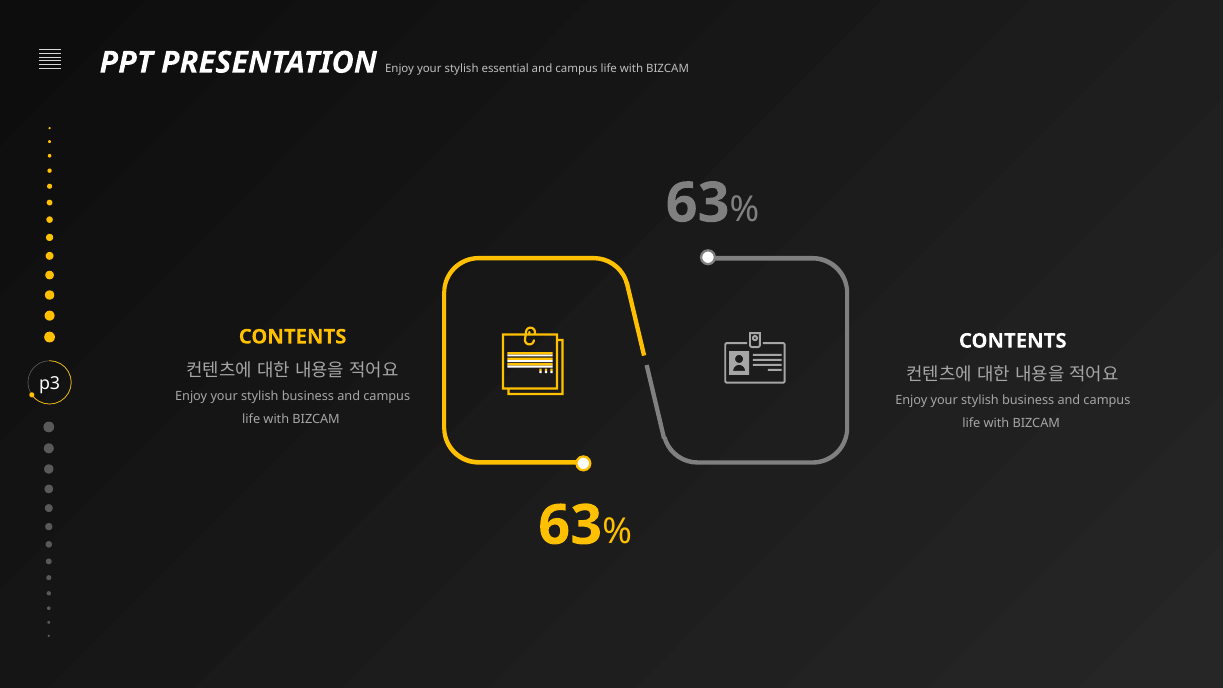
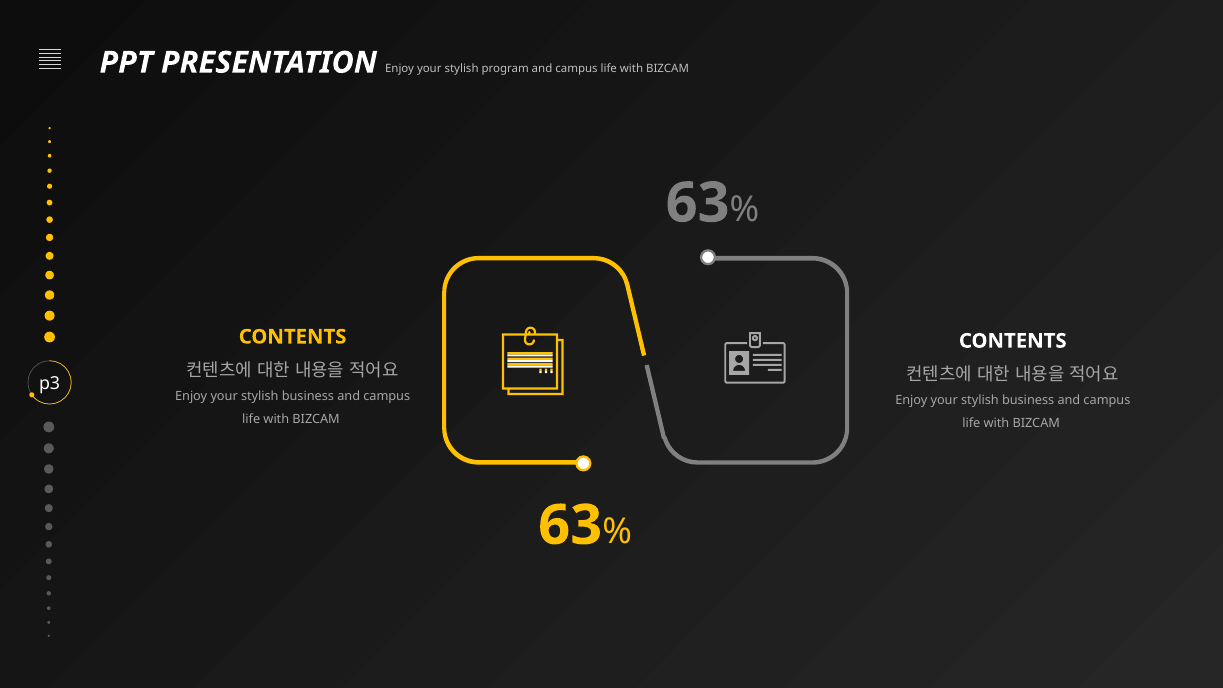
essential: essential -> program
